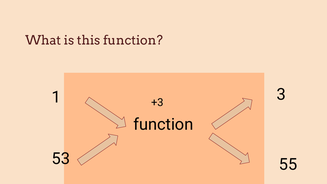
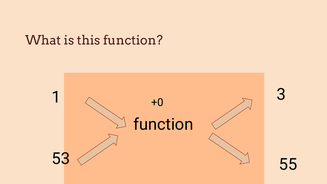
+3: +3 -> +0
